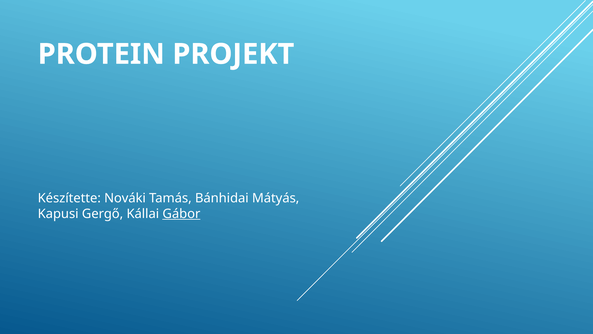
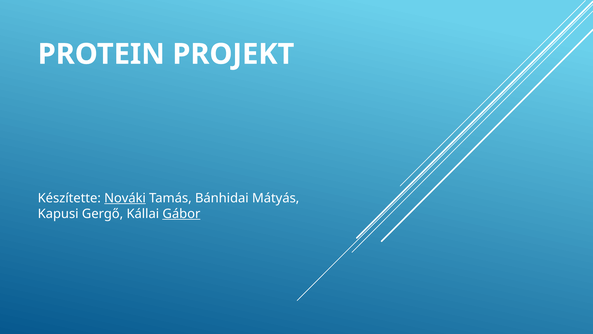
Nováki underline: none -> present
